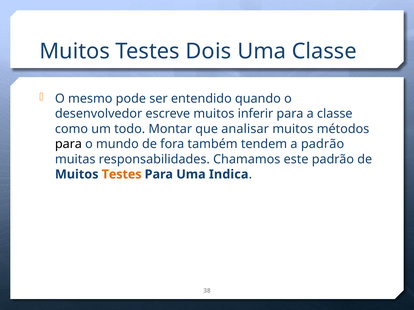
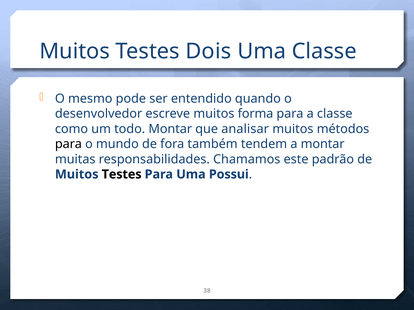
inferir: inferir -> forma
a padrão: padrão -> montar
Testes at (122, 175) colour: orange -> black
Indica: Indica -> Possui
